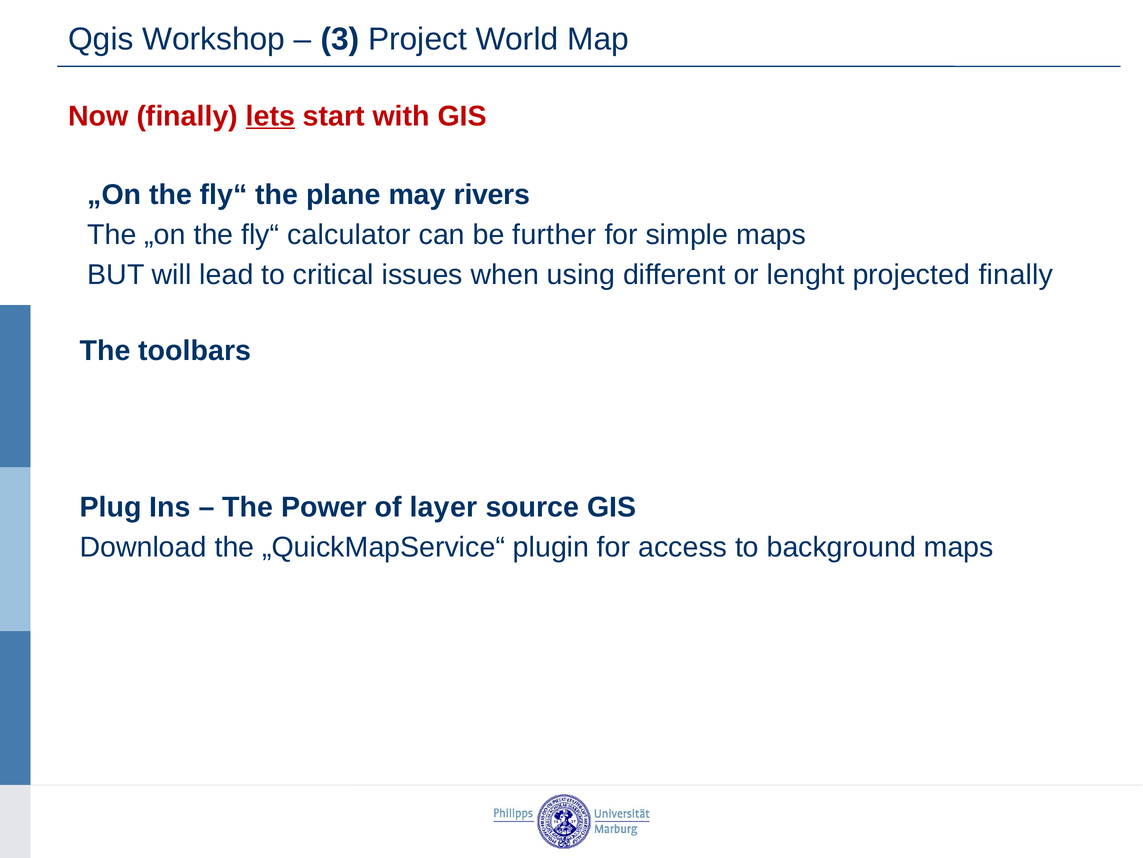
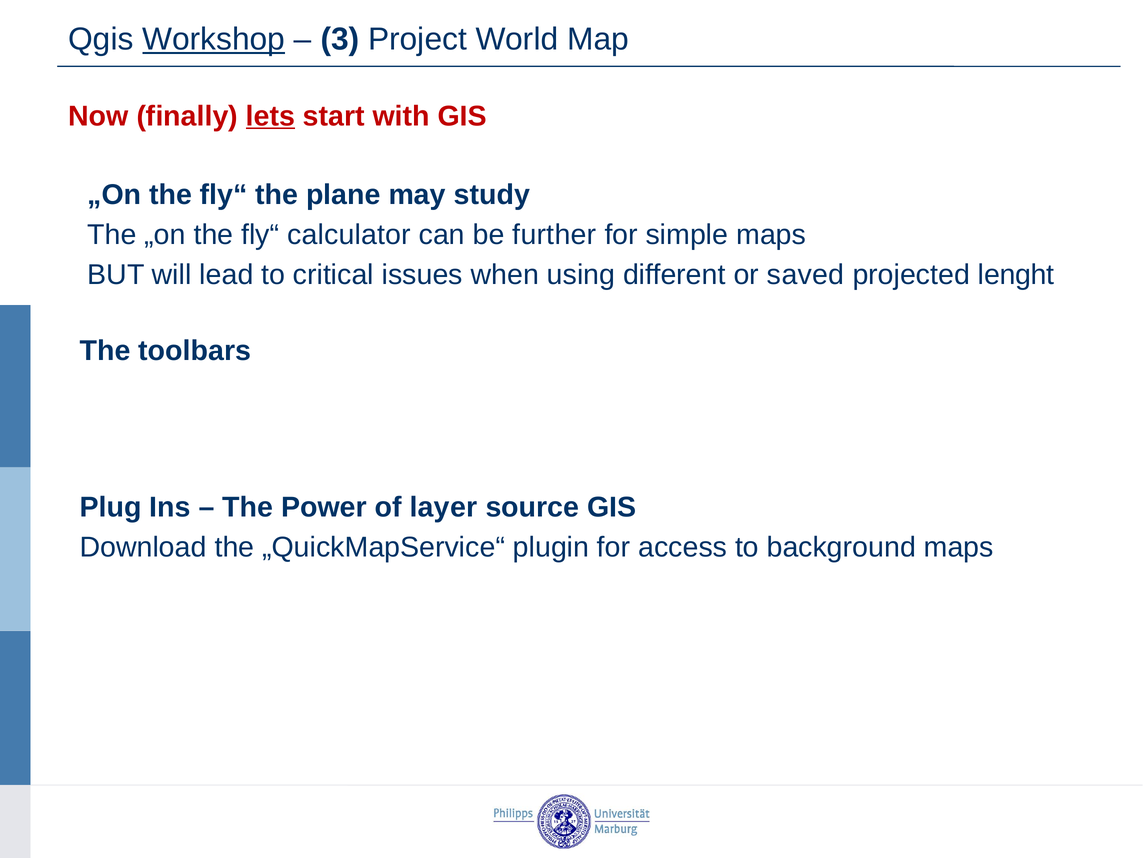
Workshop underline: none -> present
rivers: rivers -> study
lenght: lenght -> saved
projected finally: finally -> lenght
